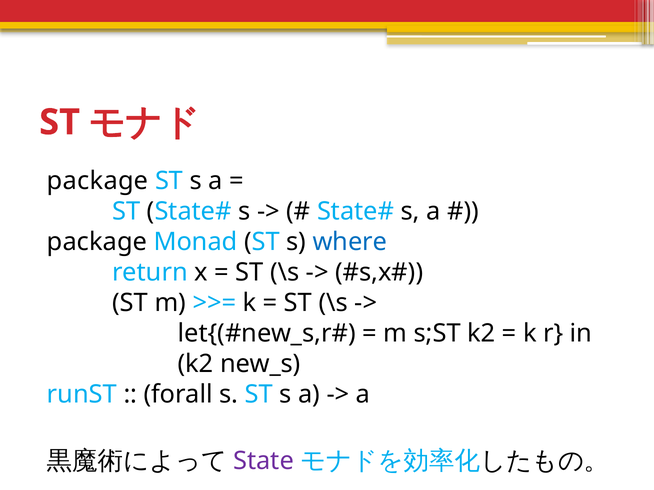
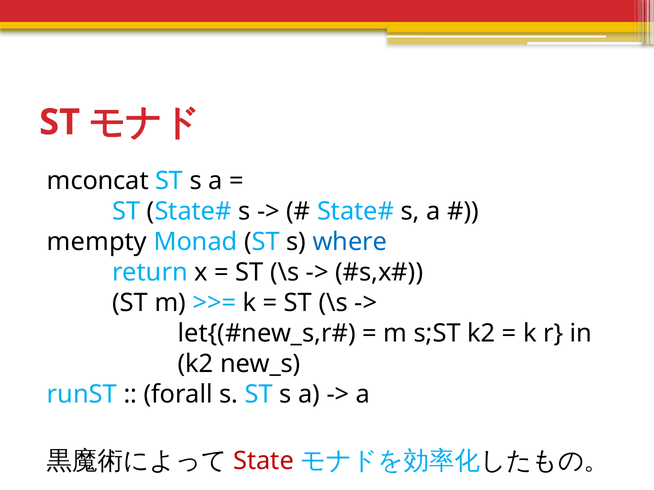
package at (98, 181): package -> mconcat
package at (97, 242): package -> mempty
State colour: purple -> red
